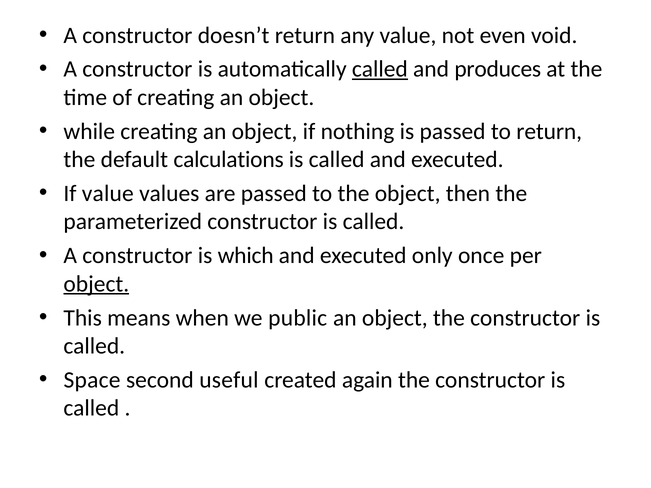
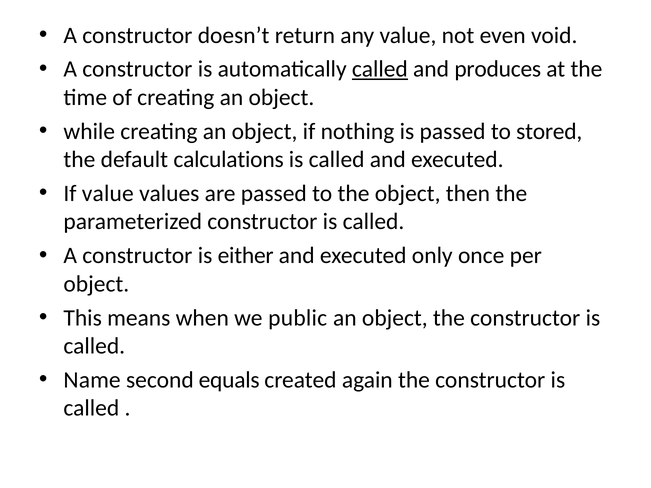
to return: return -> stored
which: which -> either
object at (96, 284) underline: present -> none
Space: Space -> Name
useful: useful -> equals
